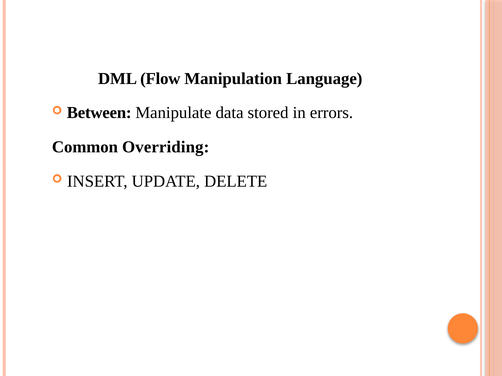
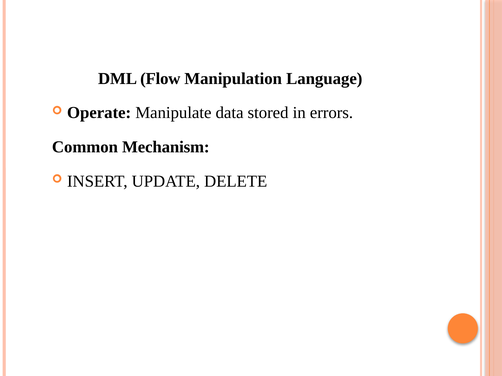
Between: Between -> Operate
Overriding: Overriding -> Mechanism
